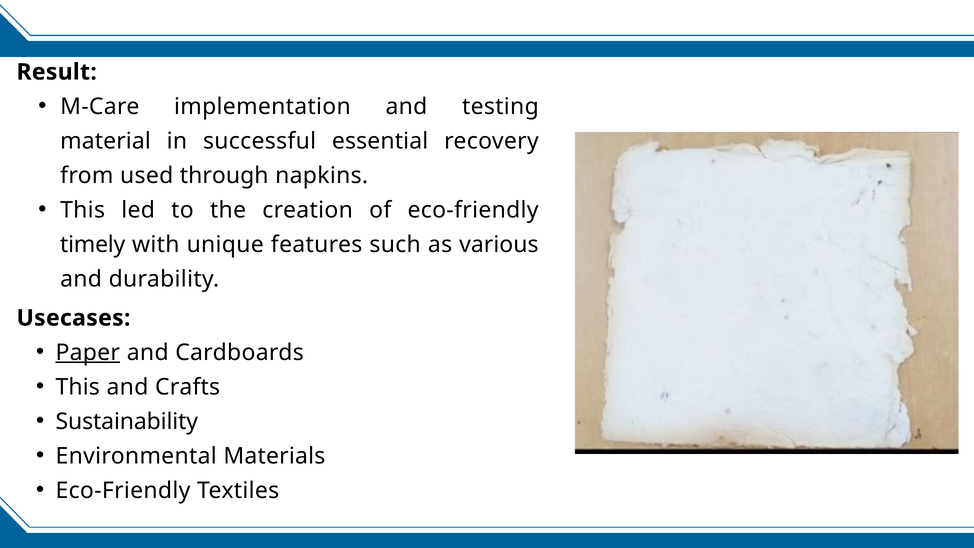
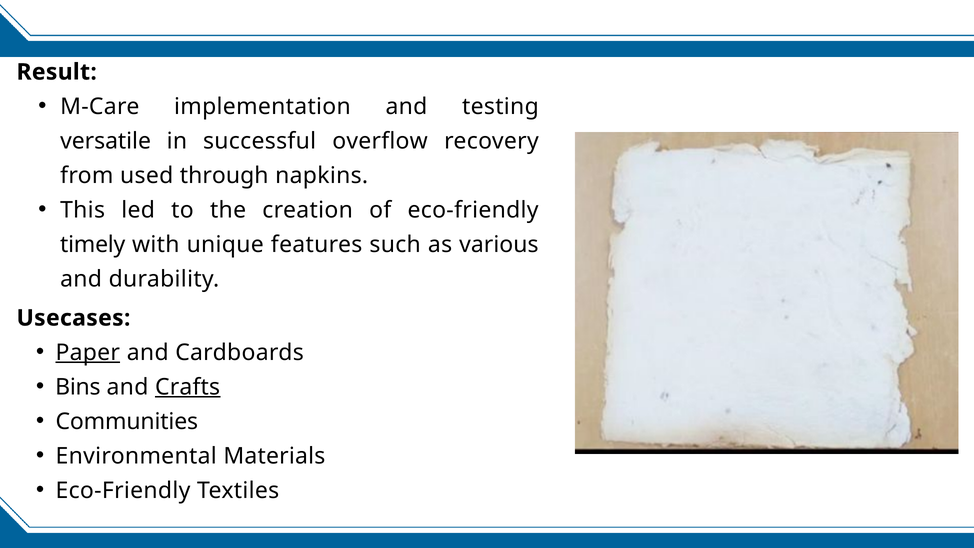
material: material -> versatile
essential: essential -> overflow
This at (78, 387): This -> Bins
Crafts underline: none -> present
Sustainability: Sustainability -> Communities
